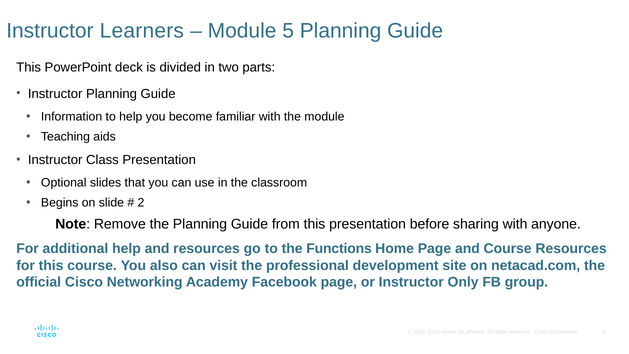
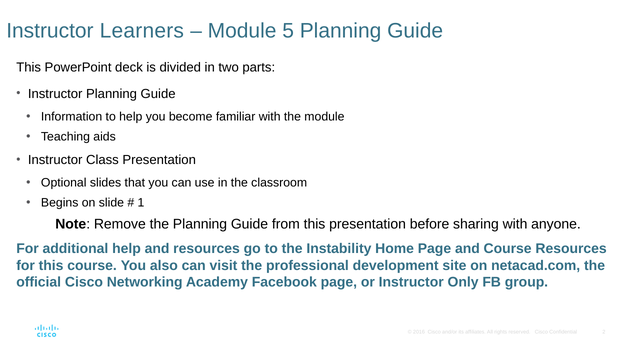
2 at (141, 203): 2 -> 1
Functions: Functions -> Instability
